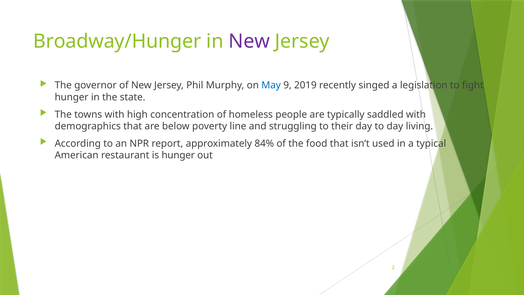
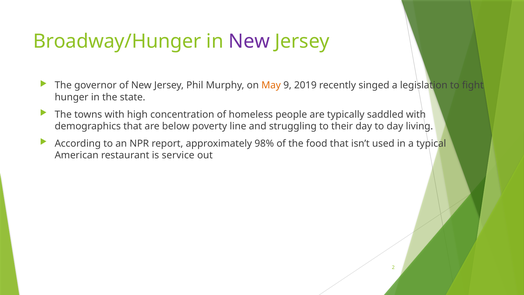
May colour: blue -> orange
84%: 84% -> 98%
is hunger: hunger -> service
